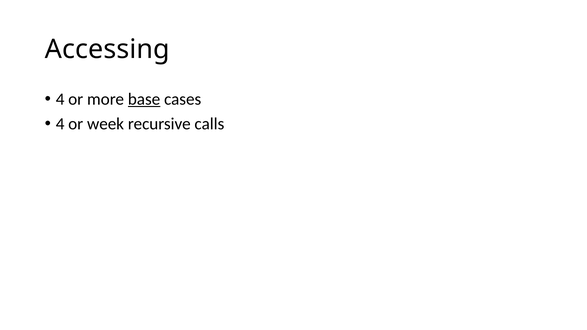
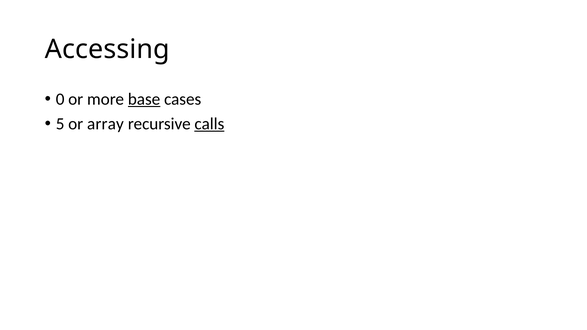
4 at (60, 99): 4 -> 0
4 at (60, 124): 4 -> 5
week: week -> array
calls underline: none -> present
